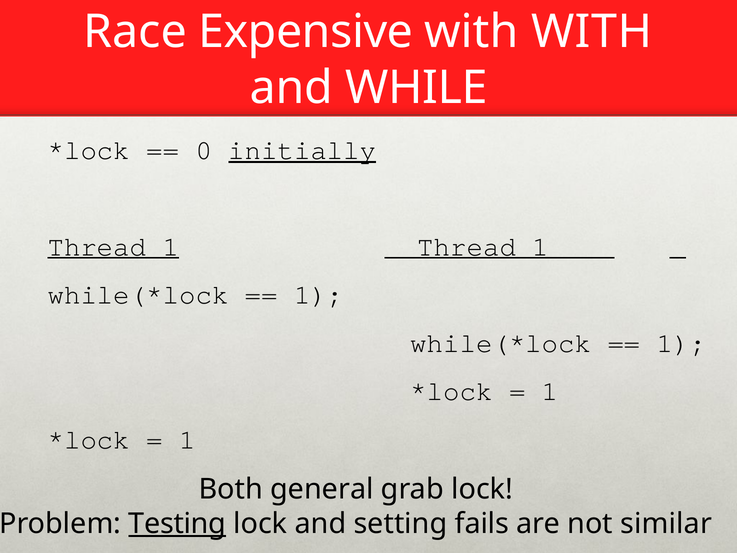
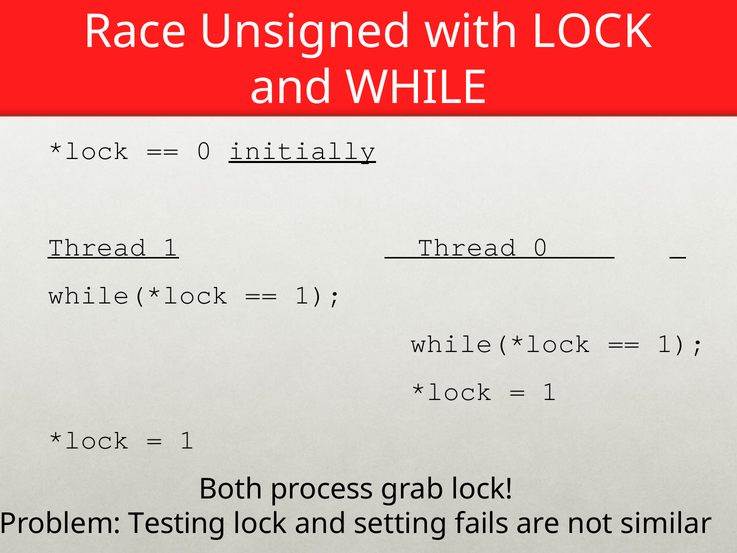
Expensive: Expensive -> Unsigned
with WITH: WITH -> LOCK
1 Thread 1: 1 -> 0
general: general -> process
Testing underline: present -> none
